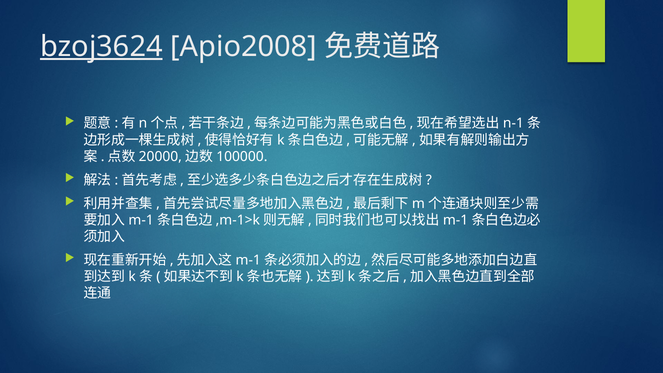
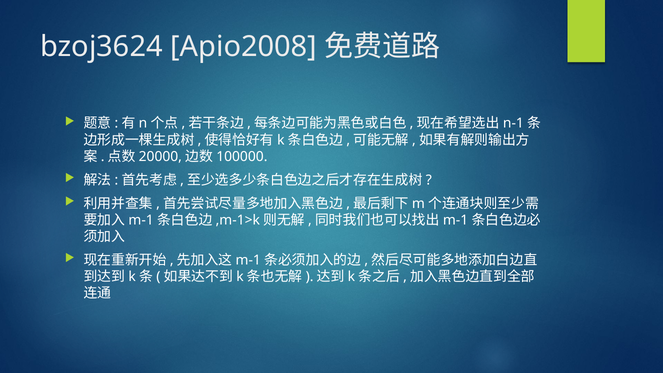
bzoj3624 underline: present -> none
